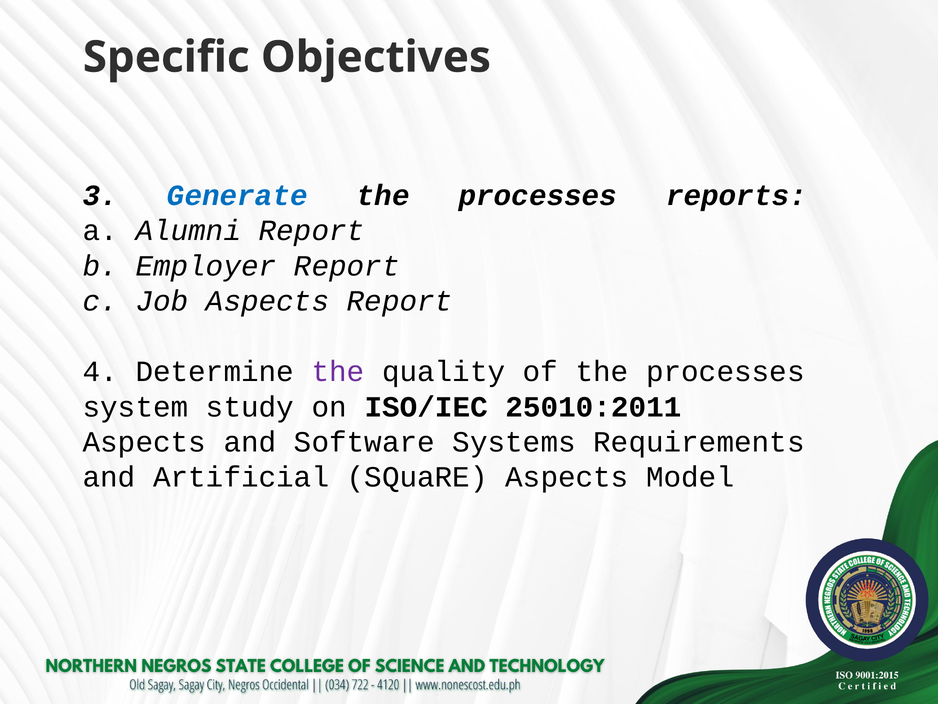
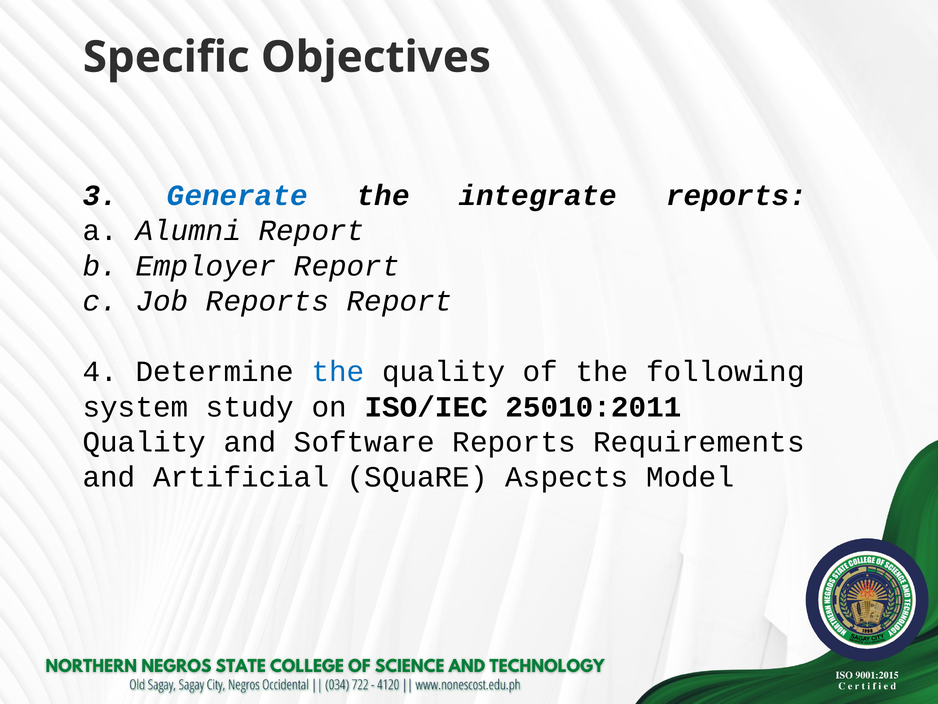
processes at (538, 195): processes -> integrate
Job Aspects: Aspects -> Reports
the at (338, 371) colour: purple -> blue
of the processes: processes -> following
Aspects at (144, 442): Aspects -> Quality
Software Systems: Systems -> Reports
